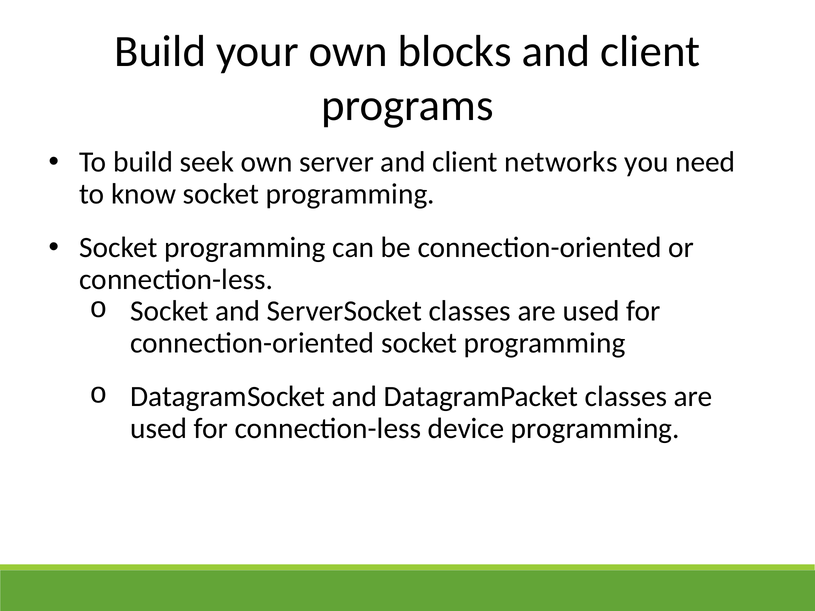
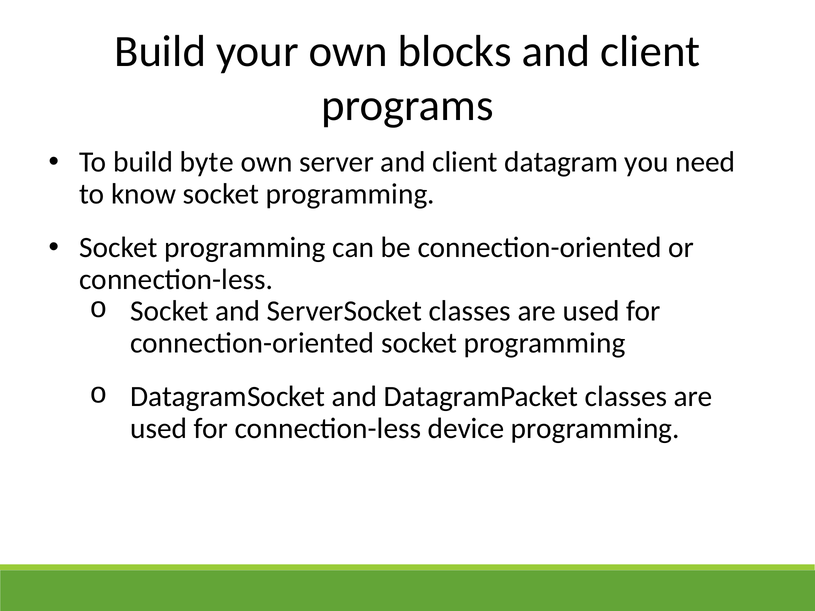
seek: seek -> byte
networks: networks -> datagram
